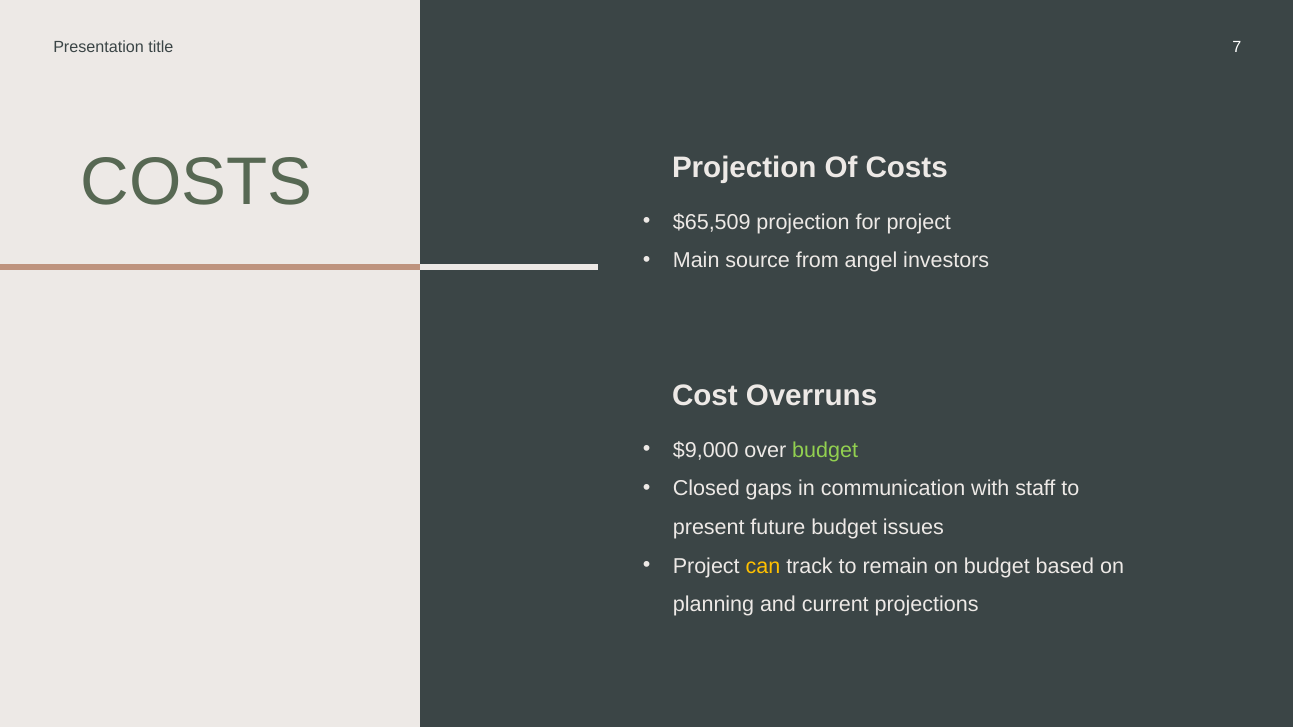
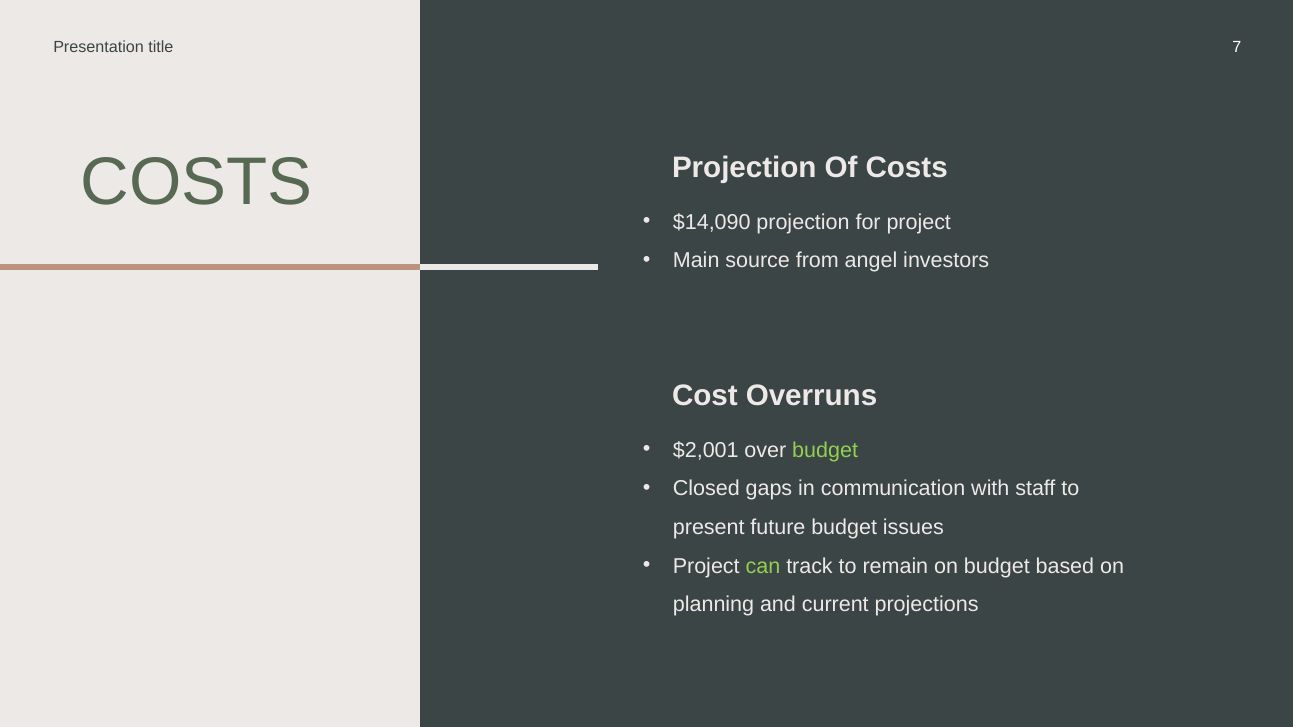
$65,509: $65,509 -> $14,090
$9,000: $9,000 -> $2,001
can colour: yellow -> light green
